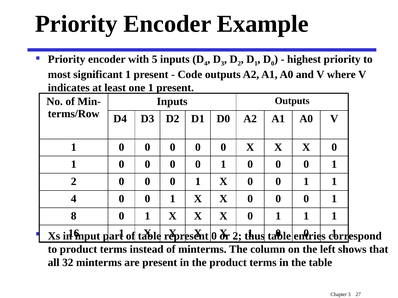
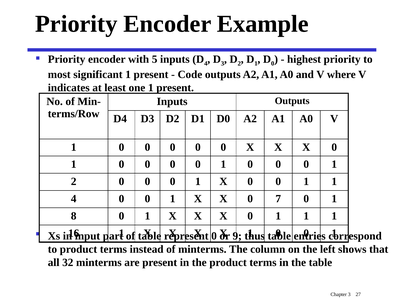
X X 0 0: 0 -> 7
2 at (237, 236): 2 -> 9
